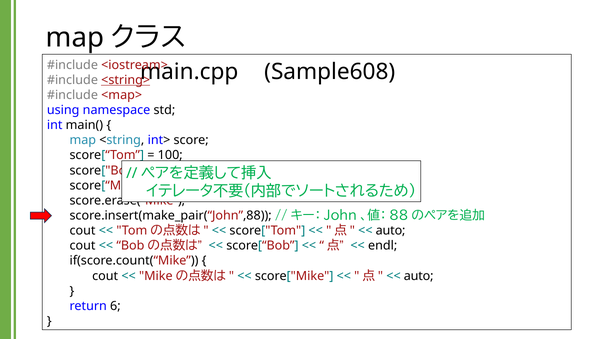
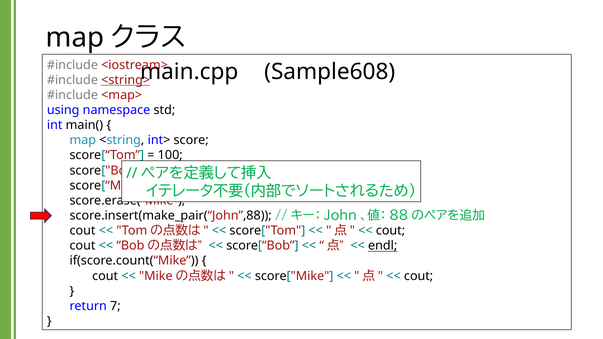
auto at (391, 231): auto -> cout
endl underline: none -> present
auto at (419, 276): auto -> cout
6: 6 -> 7
